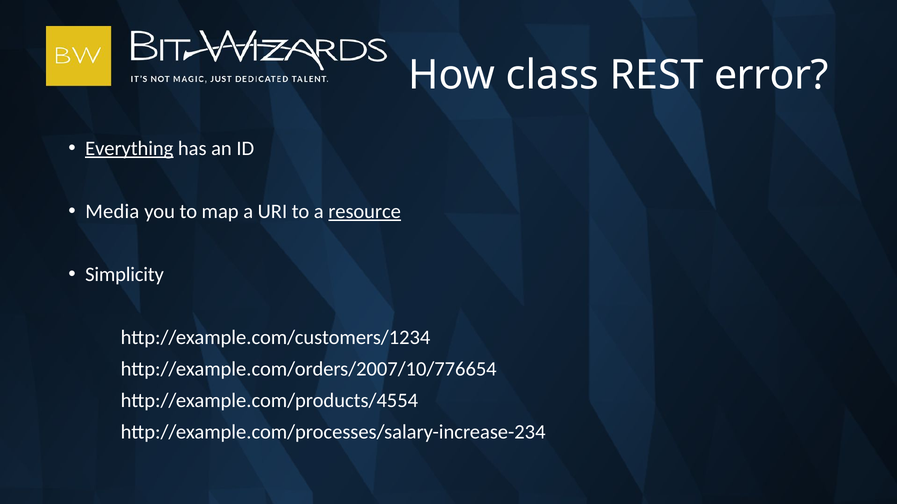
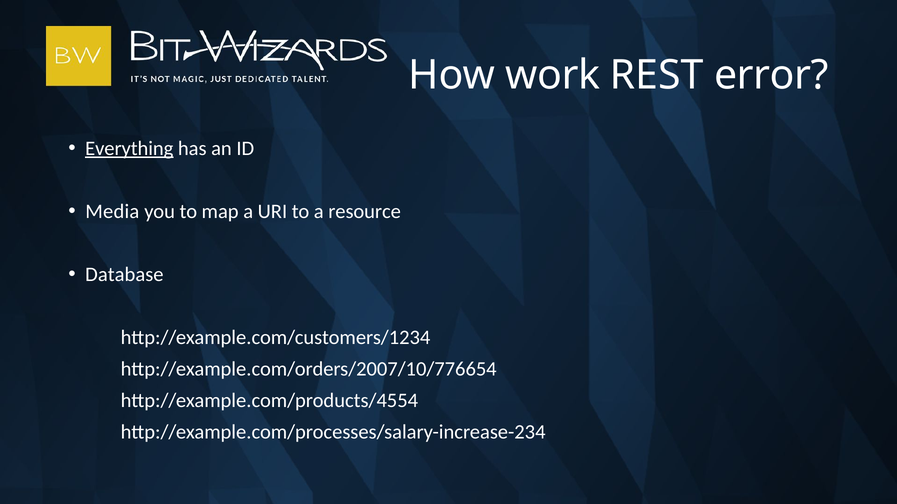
class: class -> work
resource underline: present -> none
Simplicity: Simplicity -> Database
